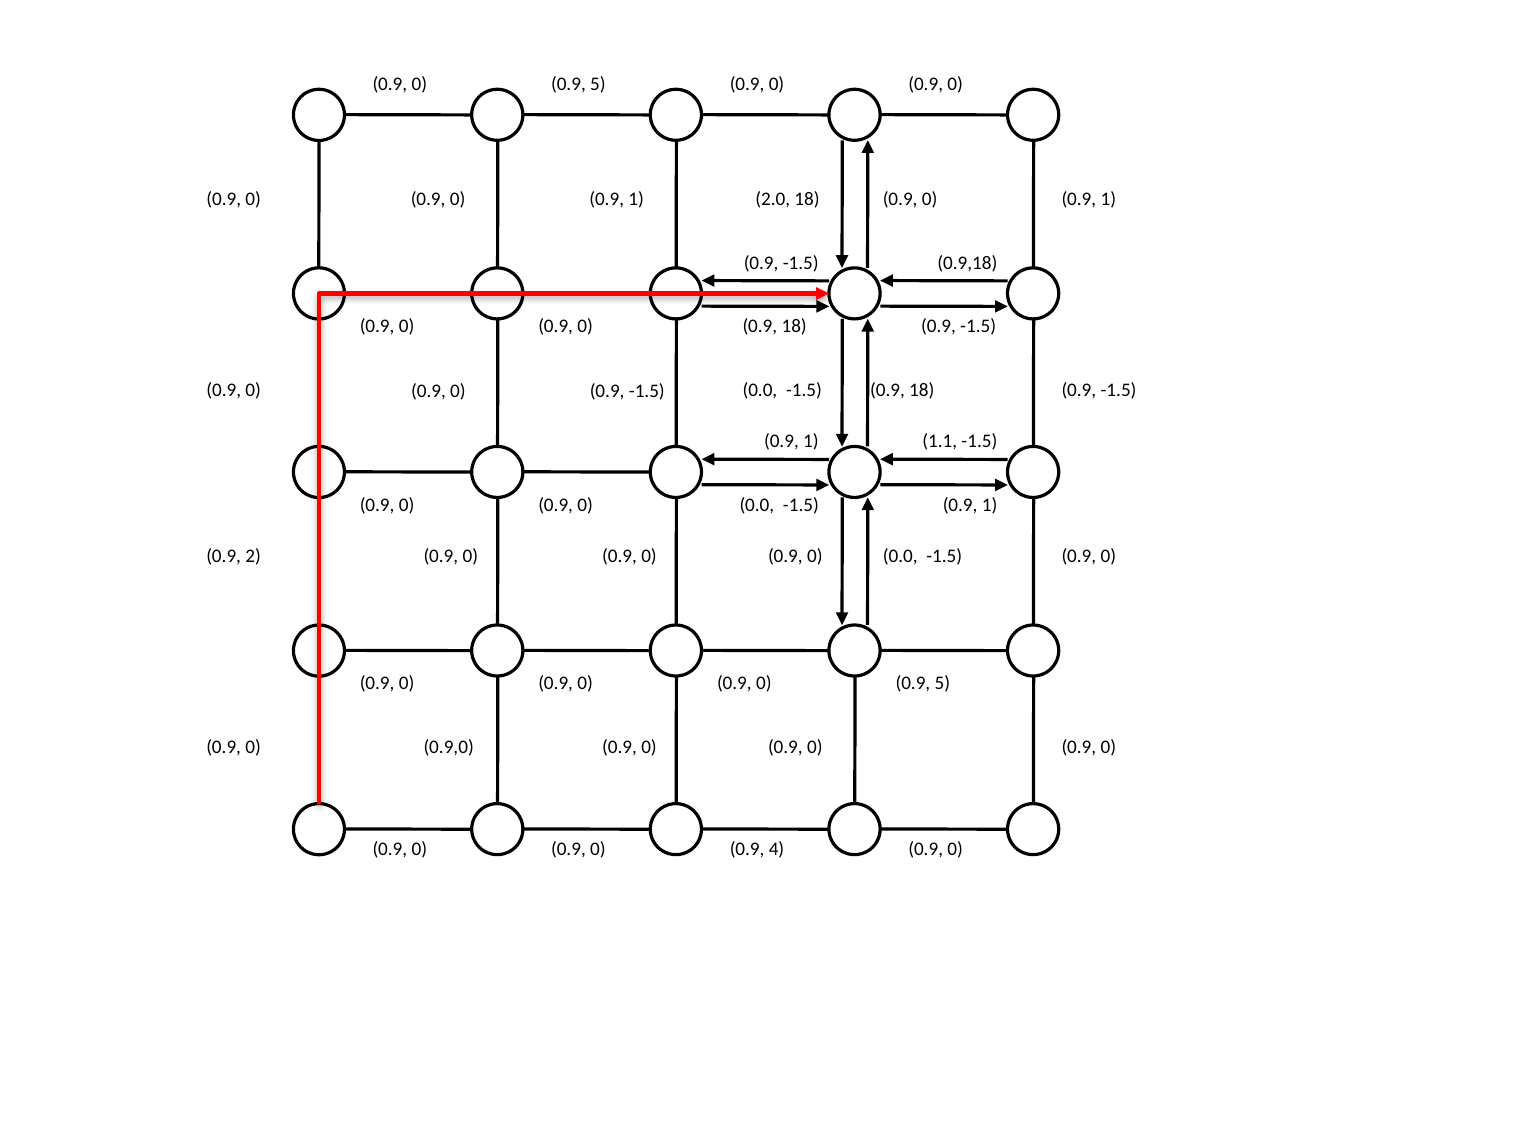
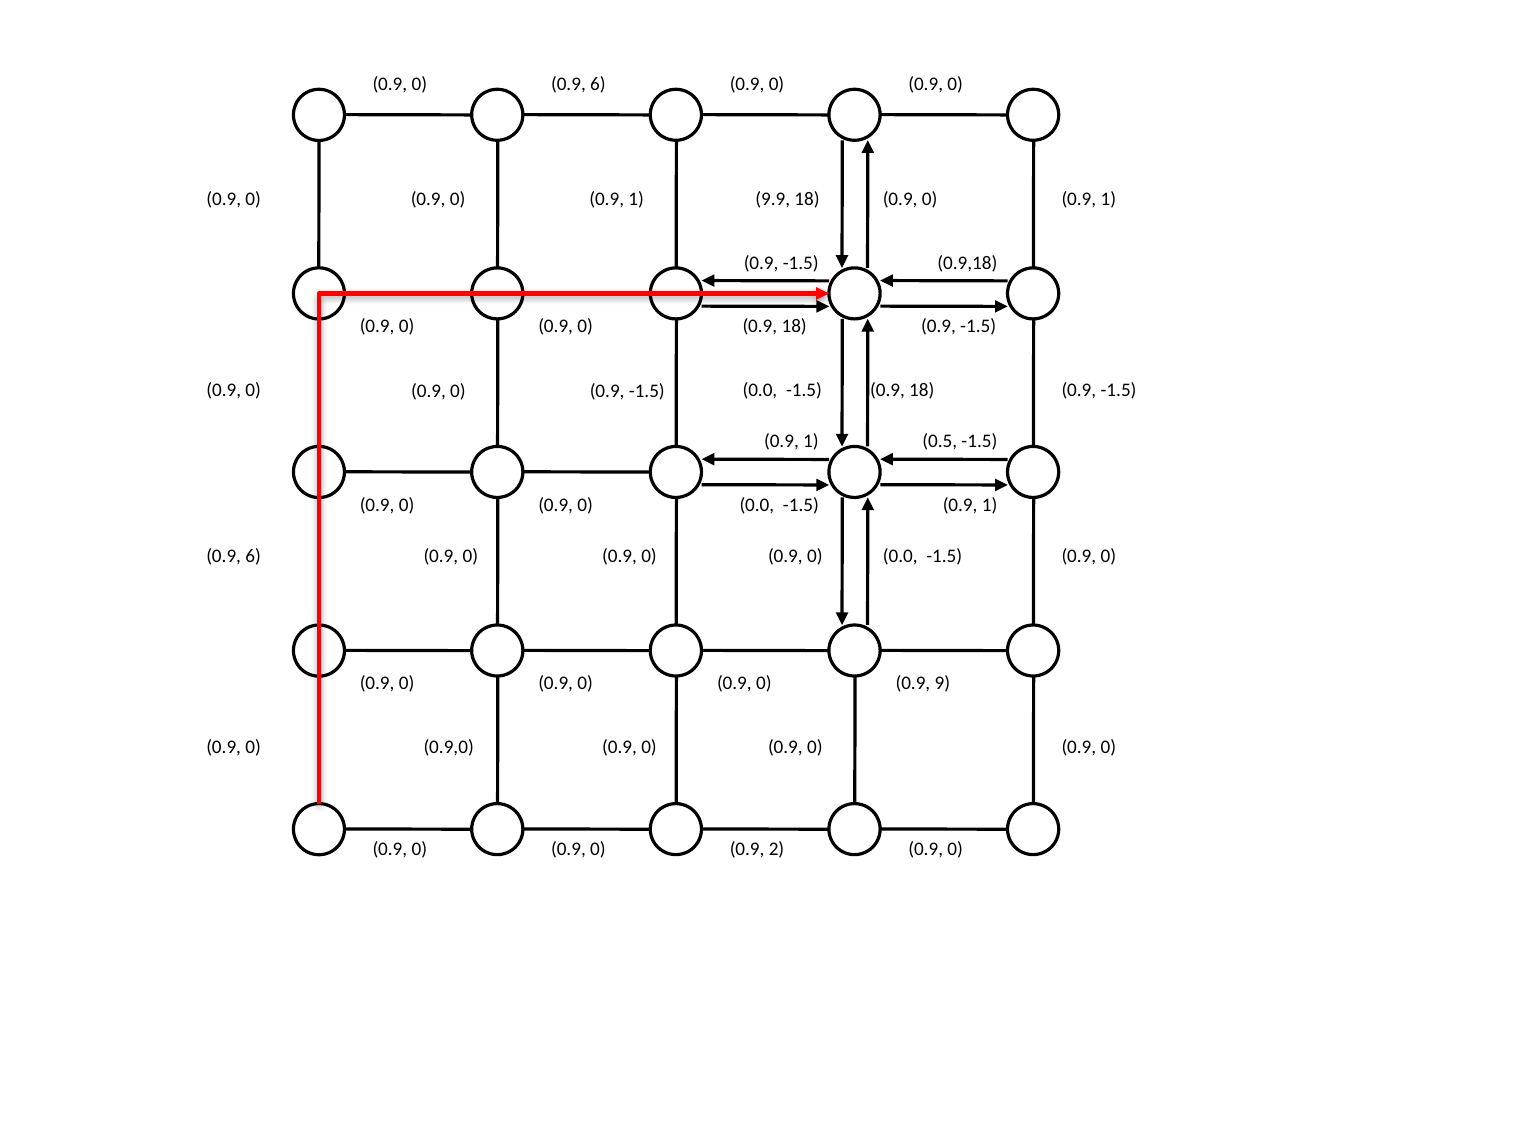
5 at (598, 84): 5 -> 6
2.0: 2.0 -> 9.9
1.1: 1.1 -> 0.5
2 at (253, 556): 2 -> 6
5 at (942, 684): 5 -> 9
4: 4 -> 2
